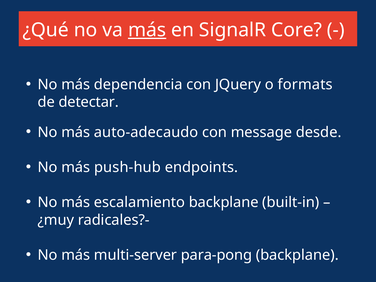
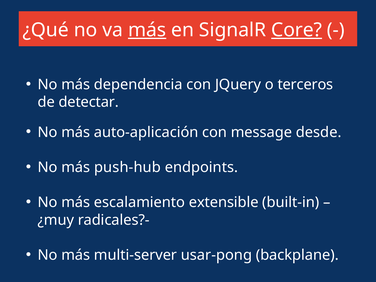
Core underline: none -> present
formats: formats -> terceros
auto-adecaudo: auto-adecaudo -> auto-aplicación
escalamiento backplane: backplane -> extensible
para-pong: para-pong -> usar-pong
